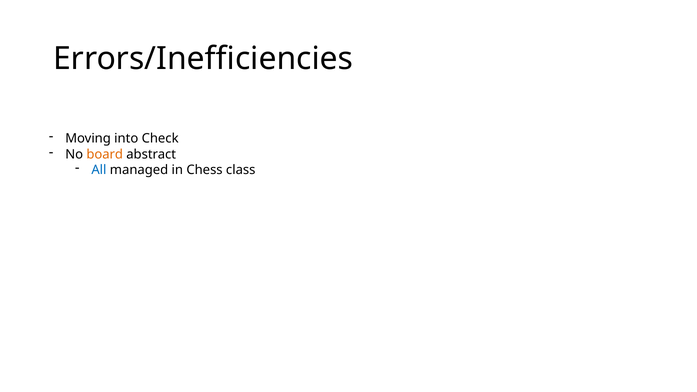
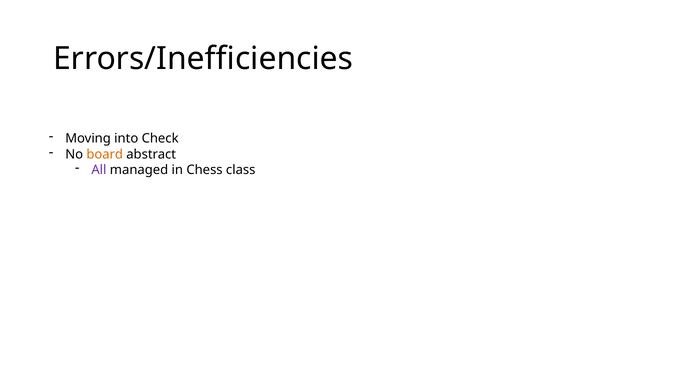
All colour: blue -> purple
